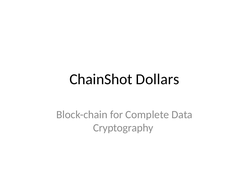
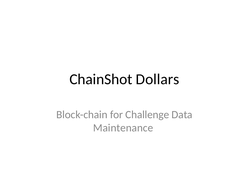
Complete: Complete -> Challenge
Cryptography: Cryptography -> Maintenance
